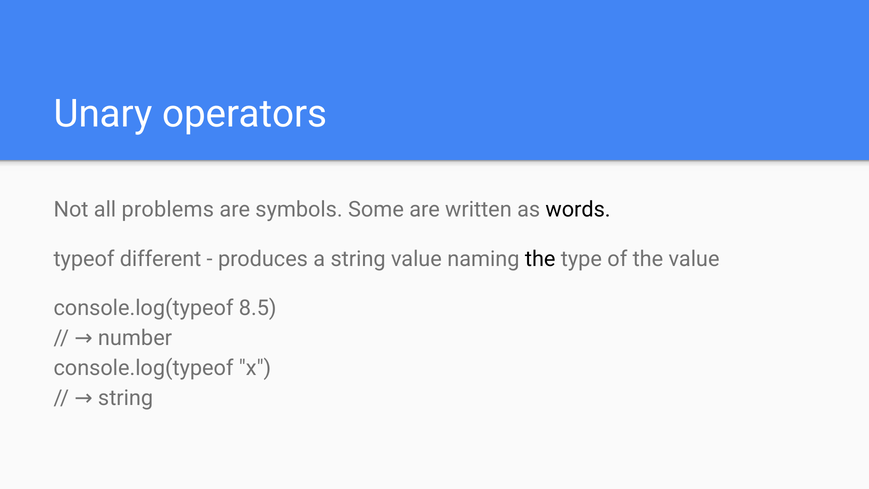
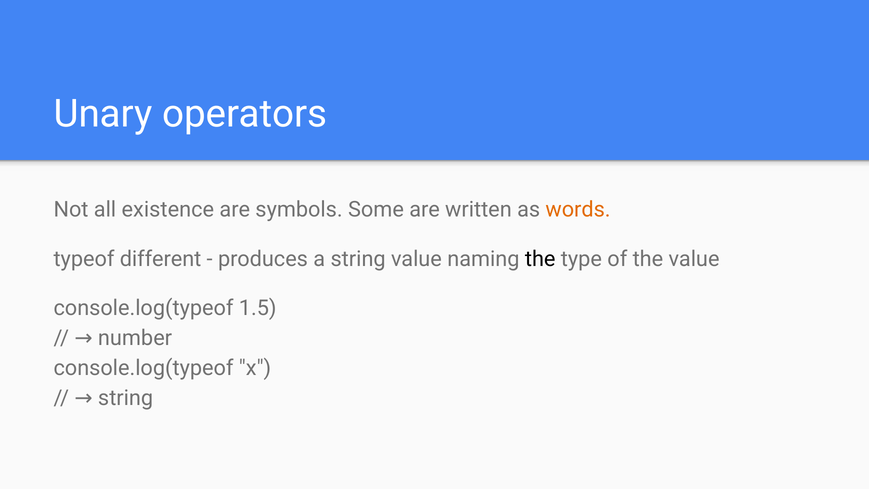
problems: problems -> existence
words colour: black -> orange
8.5: 8.5 -> 1.5
